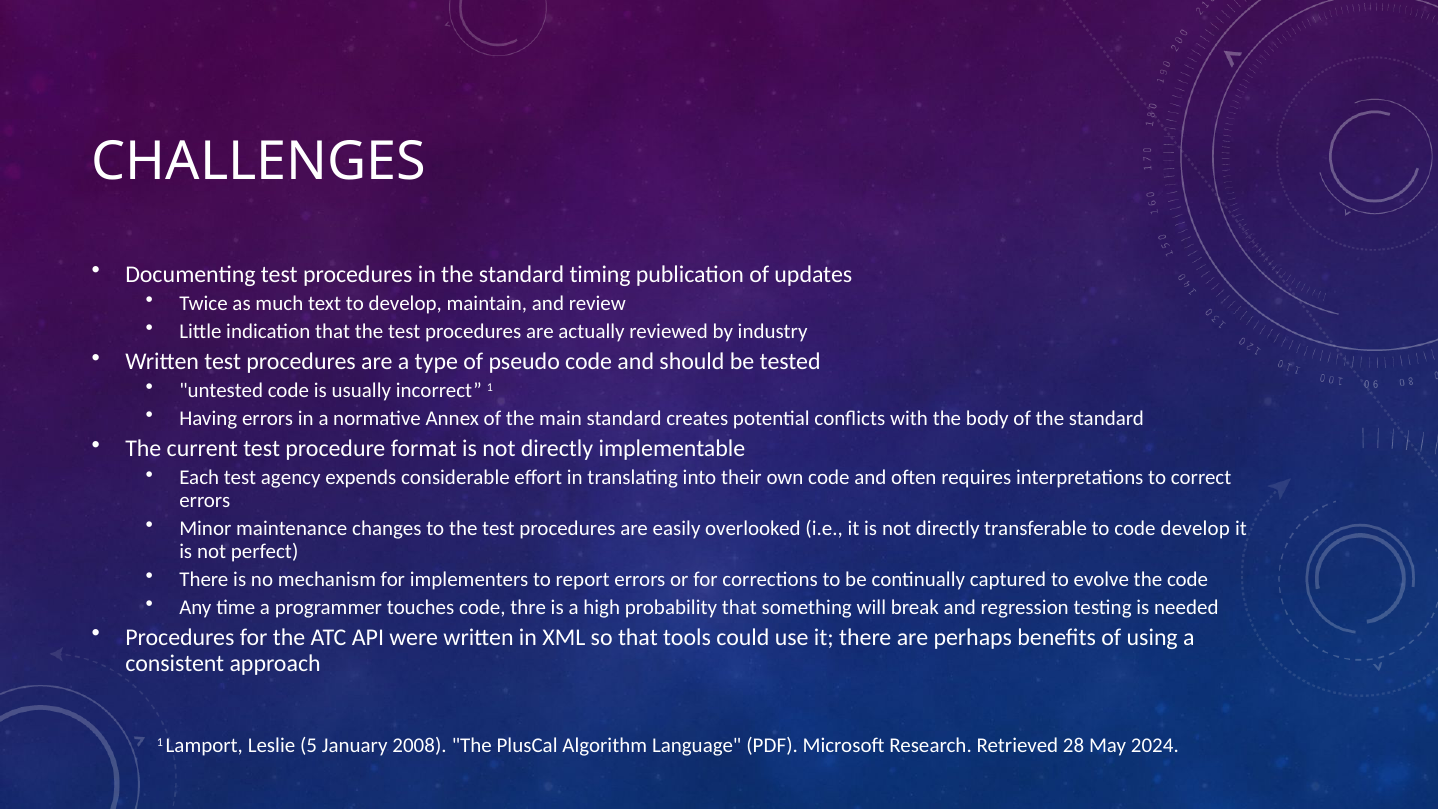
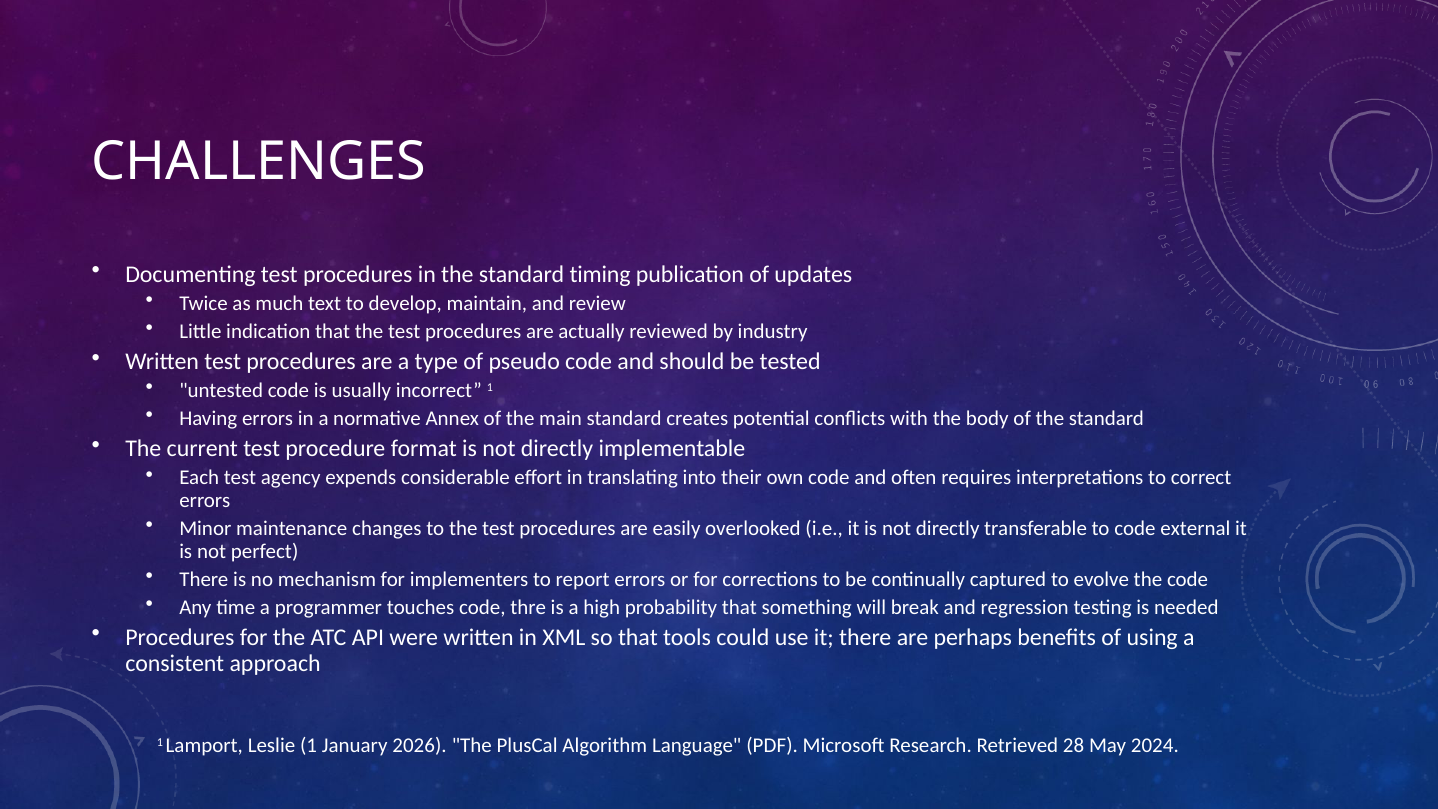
code develop: develop -> external
Leslie 5: 5 -> 1
2008: 2008 -> 2026
